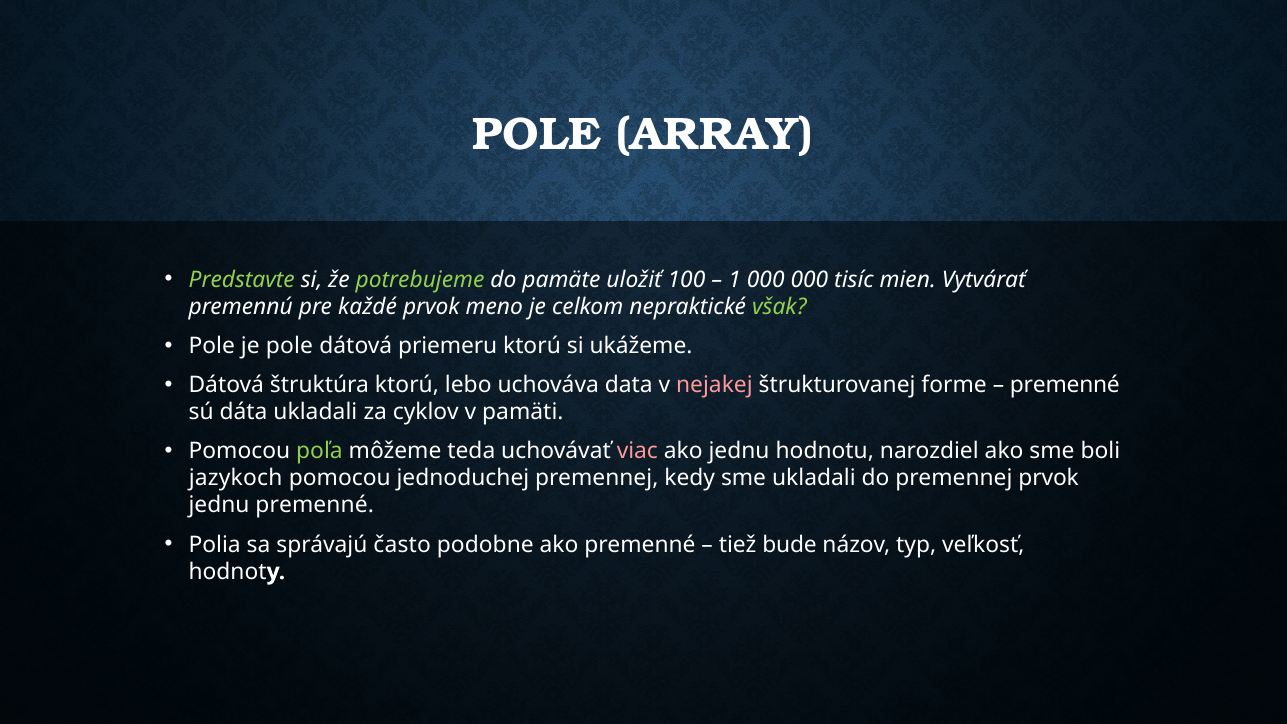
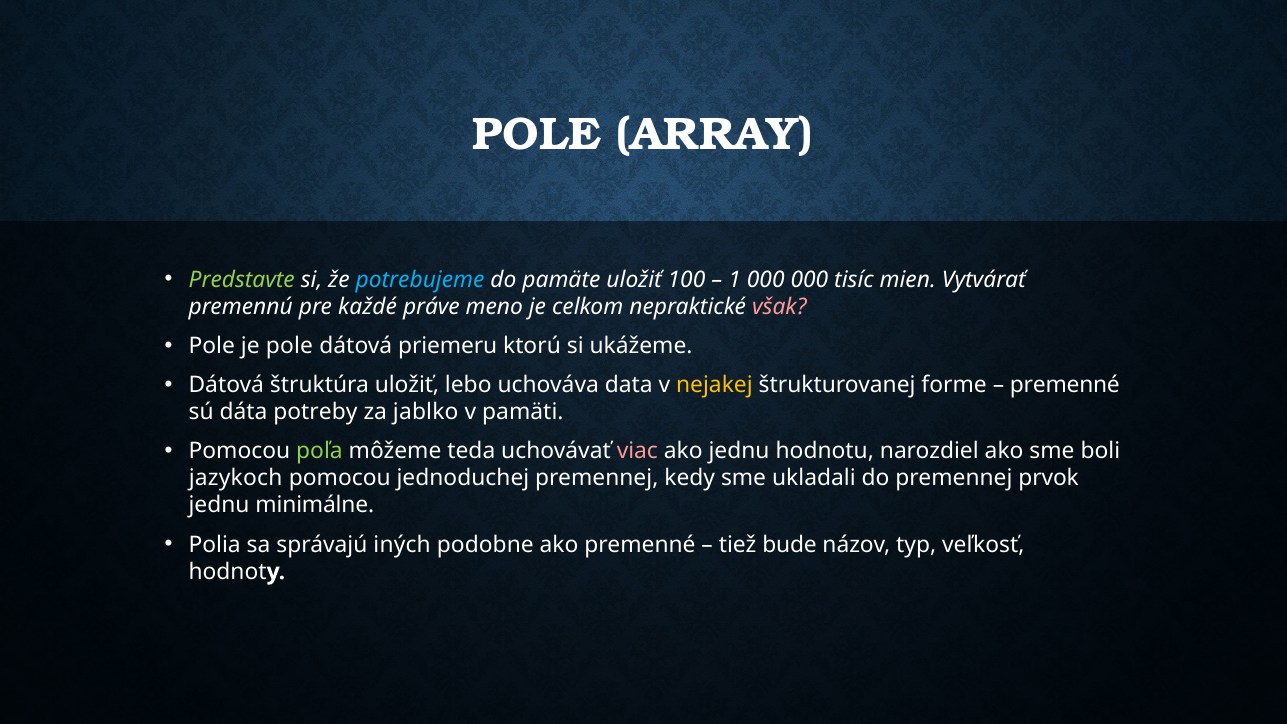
potrebujeme colour: light green -> light blue
každé prvok: prvok -> práve
však colour: light green -> pink
štruktúra ktorú: ktorú -> uložiť
nejakej colour: pink -> yellow
dáta ukladali: ukladali -> potreby
cyklov: cyklov -> jablko
jednu premenné: premenné -> minimálne
často: často -> iných
